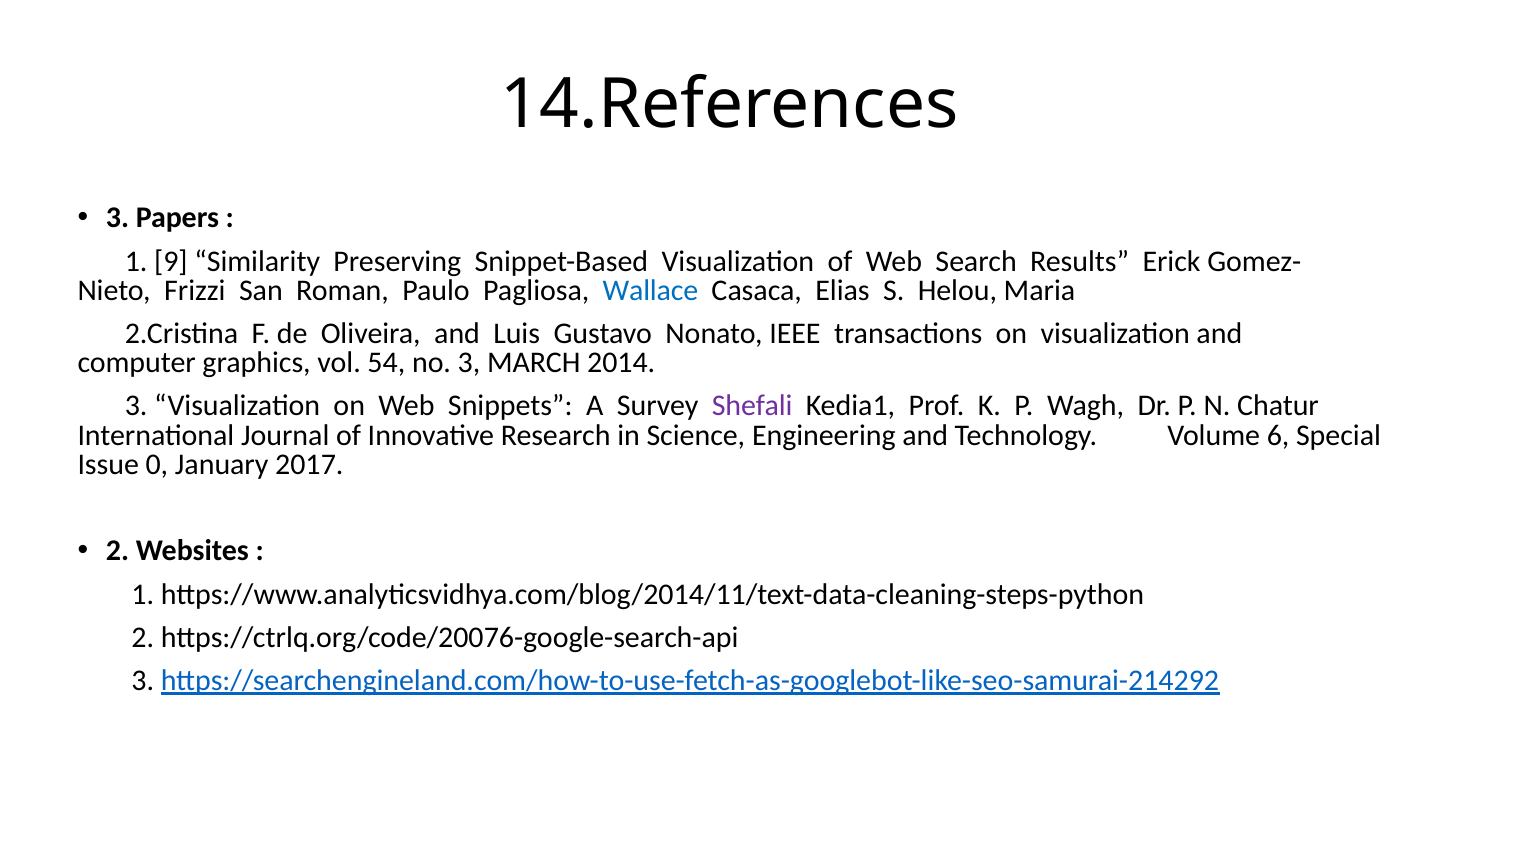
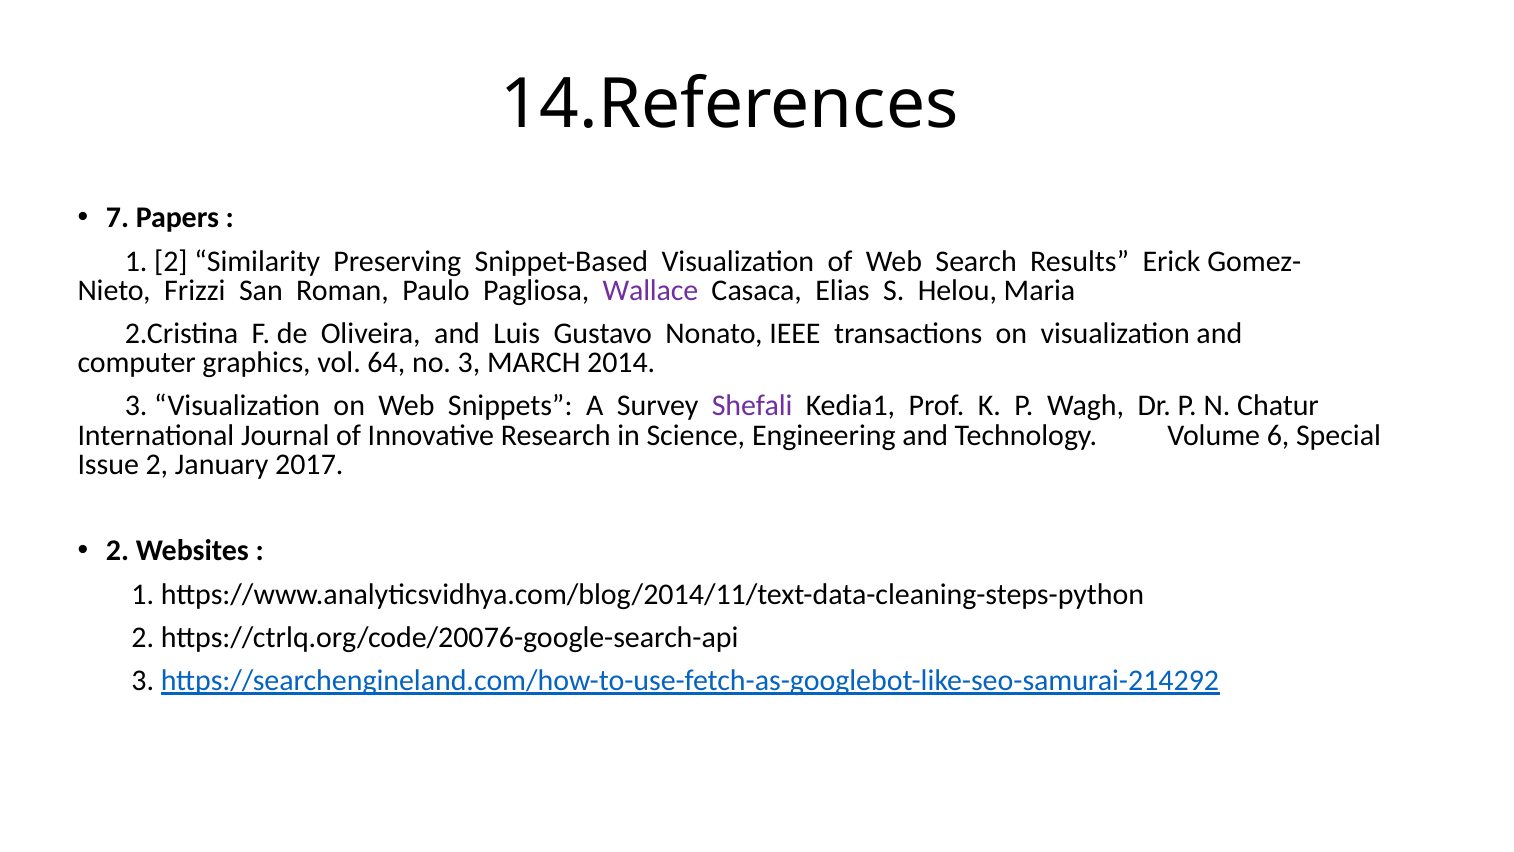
3 at (117, 218): 3 -> 7
1 9: 9 -> 2
Wallace colour: blue -> purple
54: 54 -> 64
Issue 0: 0 -> 2
